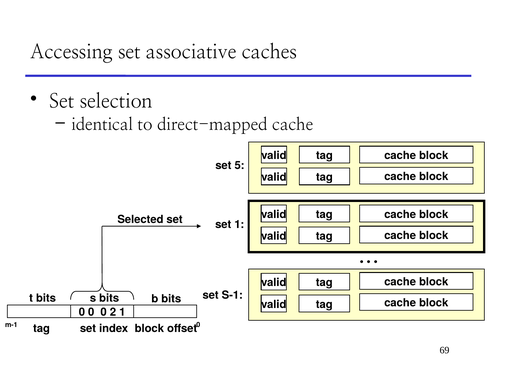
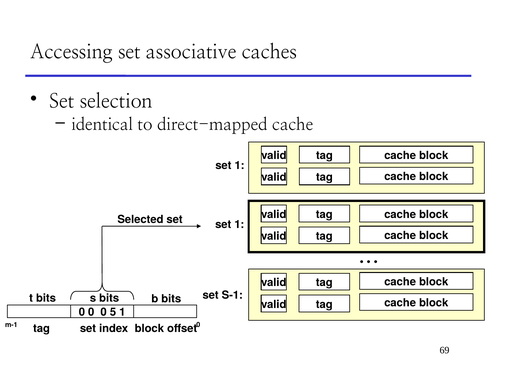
5 at (240, 165): 5 -> 1
2: 2 -> 5
